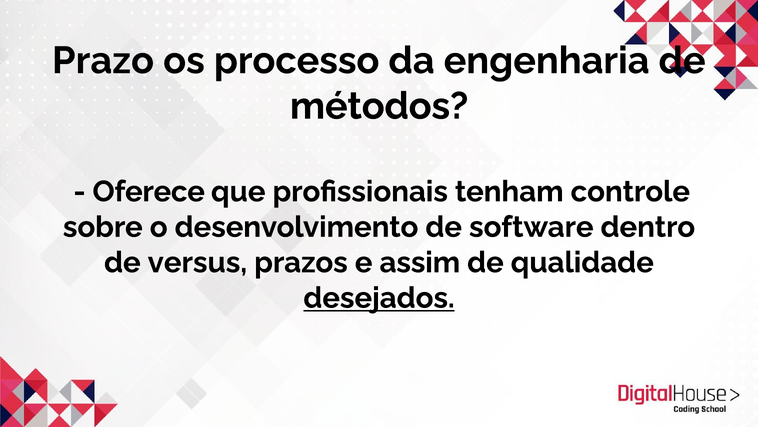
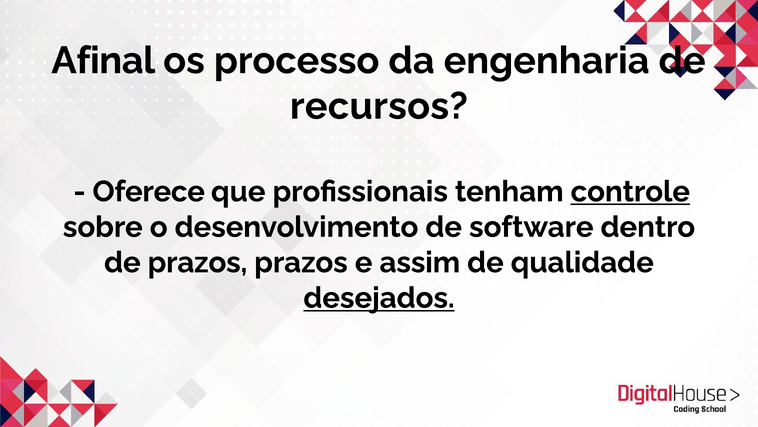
Prazo: Prazo -> Afinal
métodos: métodos -> recursos
controle underline: none -> present
de versus: versus -> prazos
